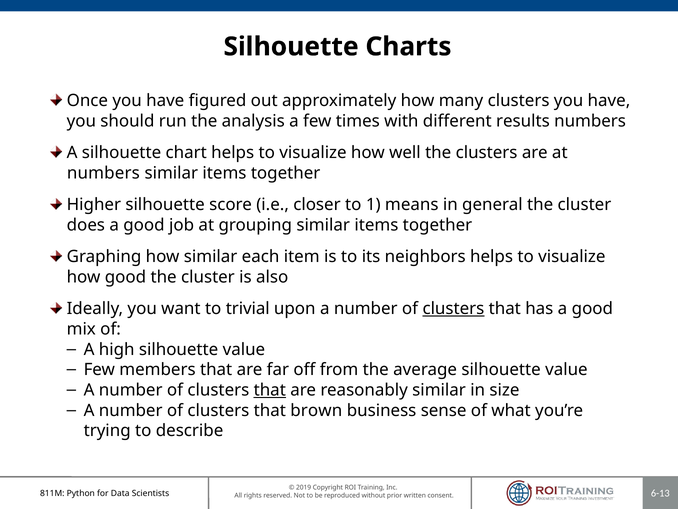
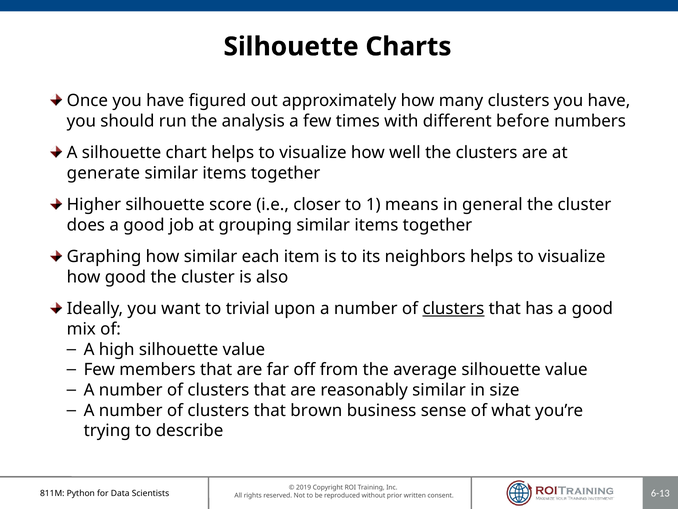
results: results -> before
numbers at (103, 173): numbers -> generate
that at (270, 390) underline: present -> none
